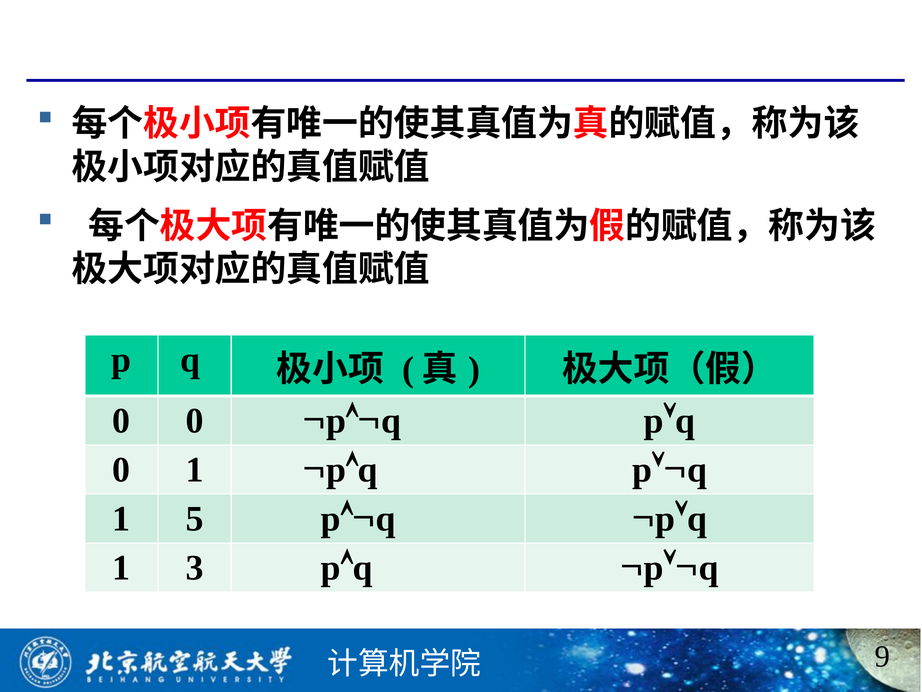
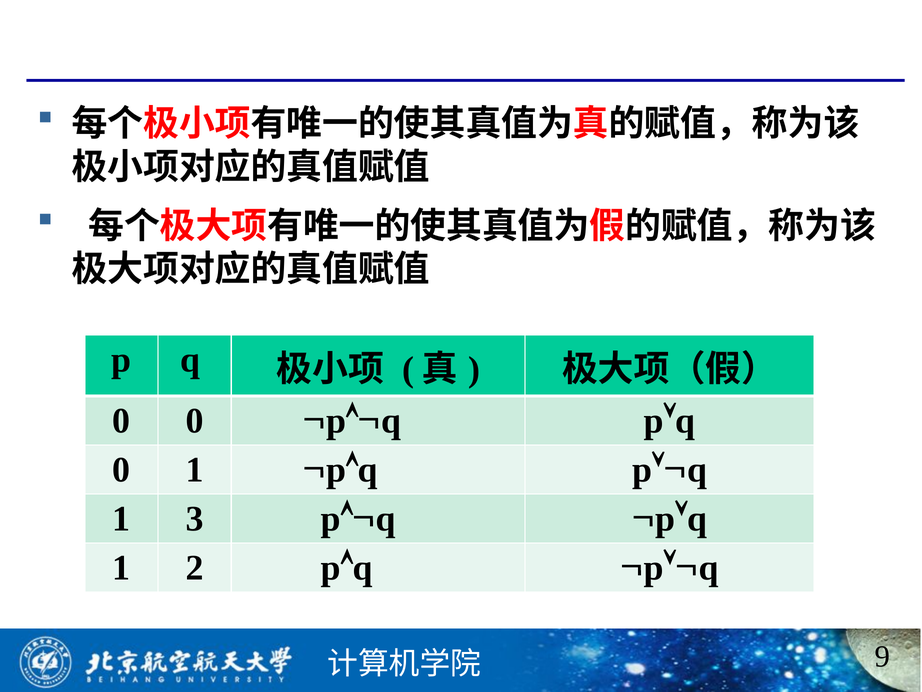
5: 5 -> 3
3: 3 -> 2
